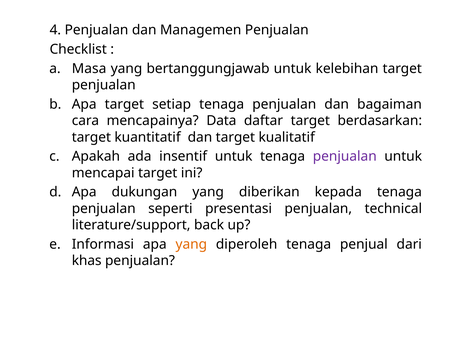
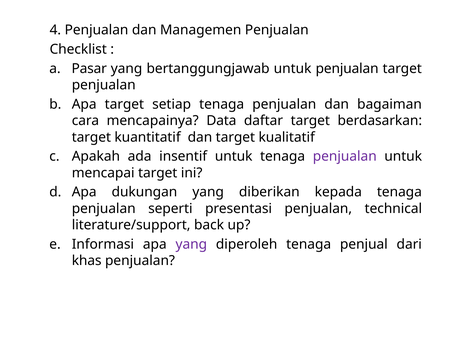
Masa: Masa -> Pasar
untuk kelebihan: kelebihan -> penjualan
yang at (191, 244) colour: orange -> purple
